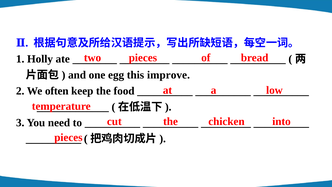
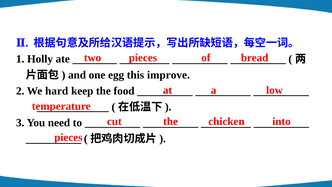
often: often -> hard
